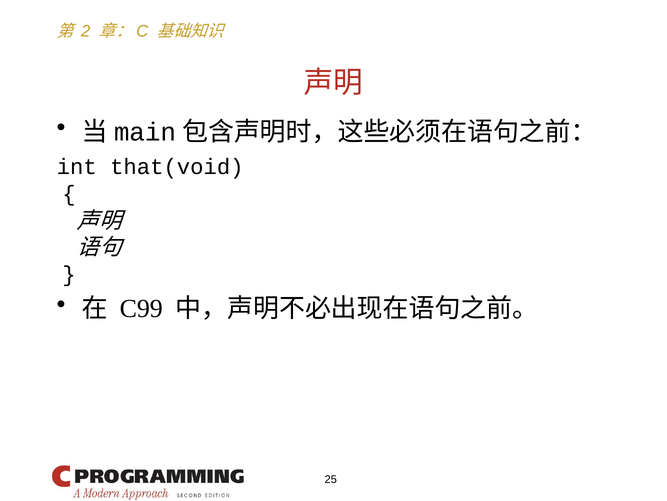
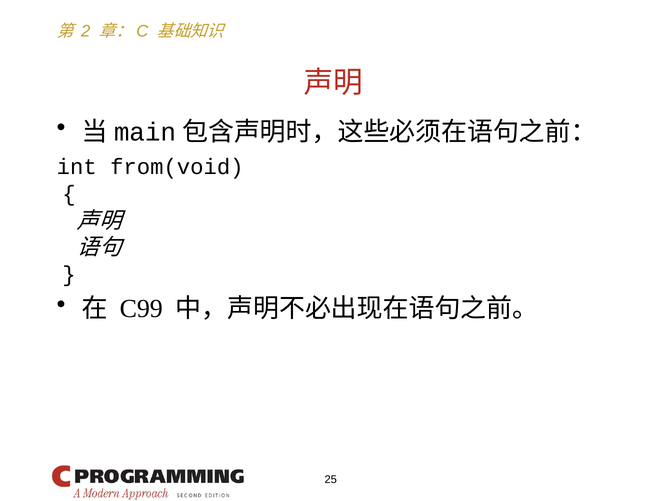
that(void: that(void -> from(void
